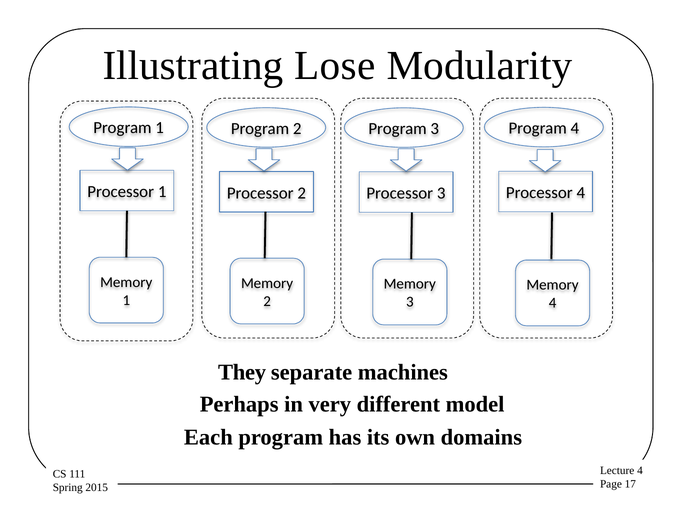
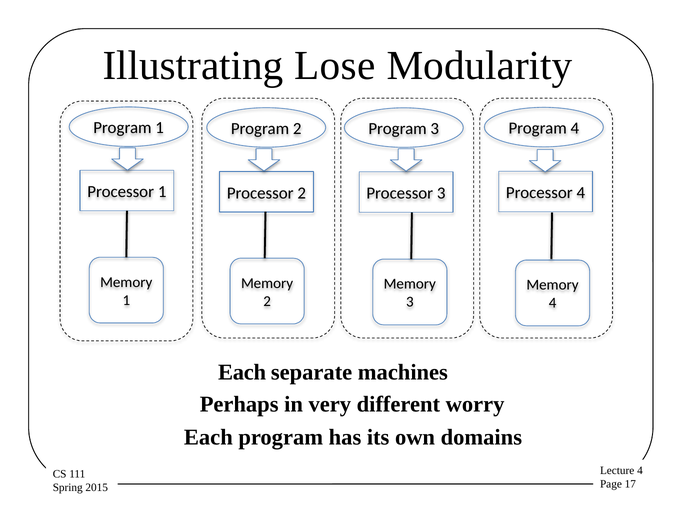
They at (242, 372): They -> Each
model: model -> worry
